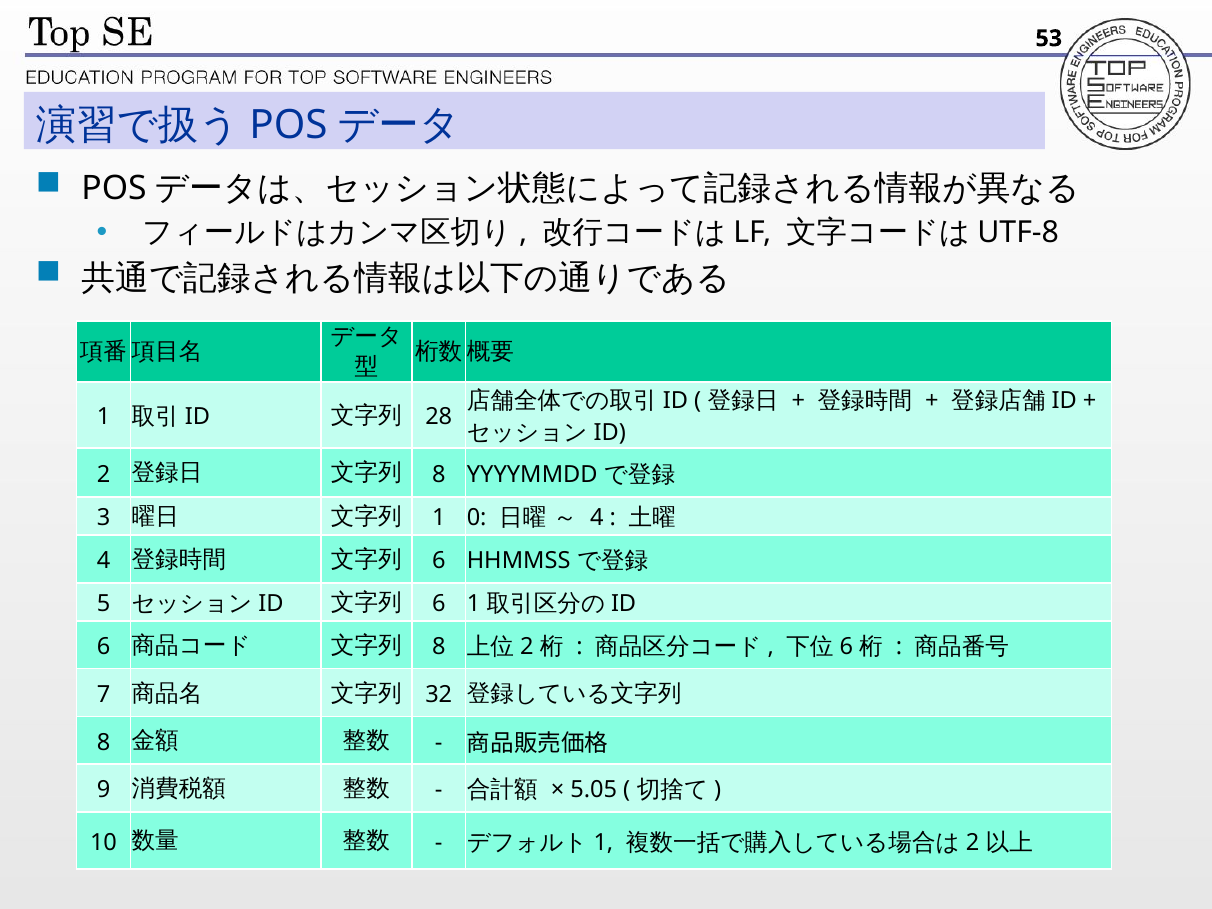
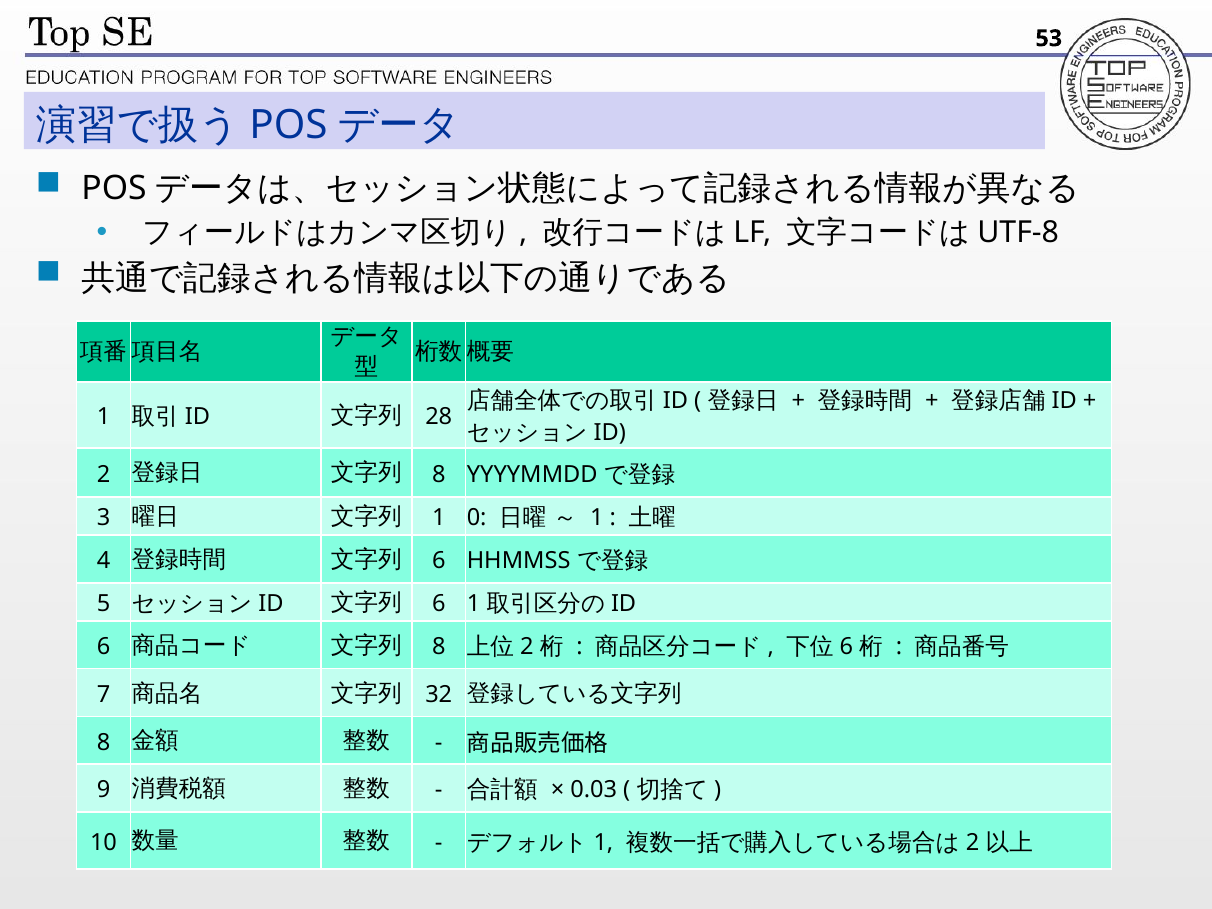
4 at (597, 518): 4 -> 1
5.05: 5.05 -> 0.03
